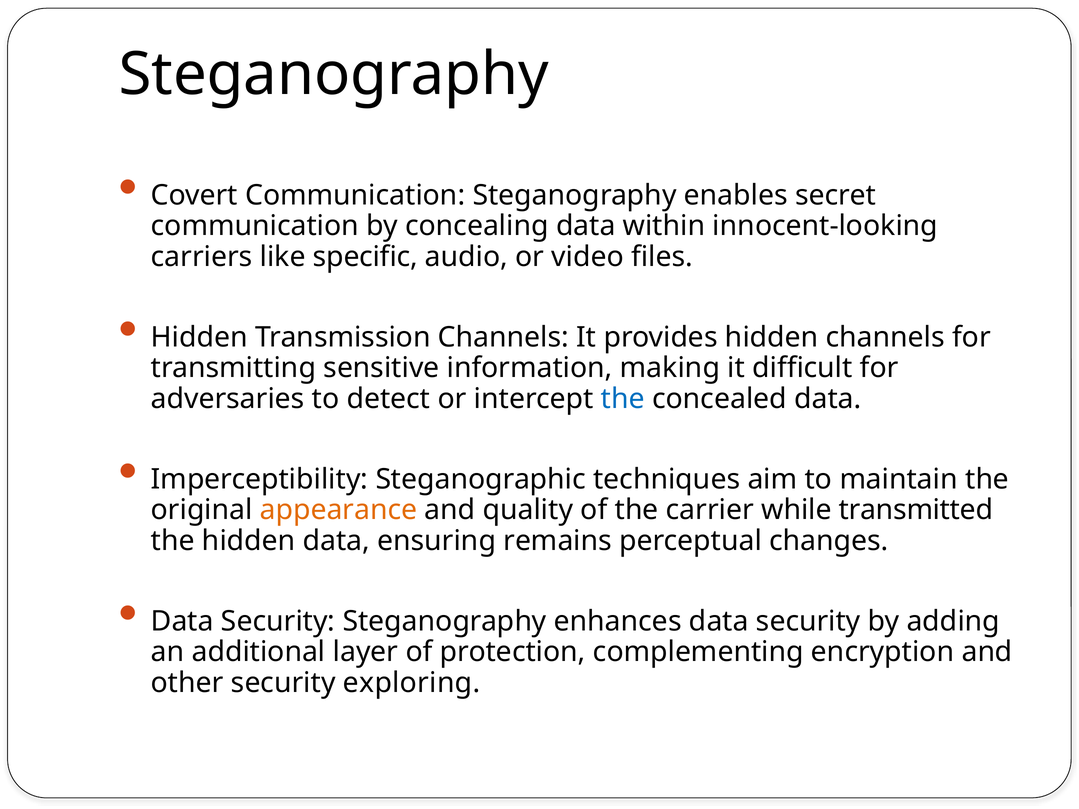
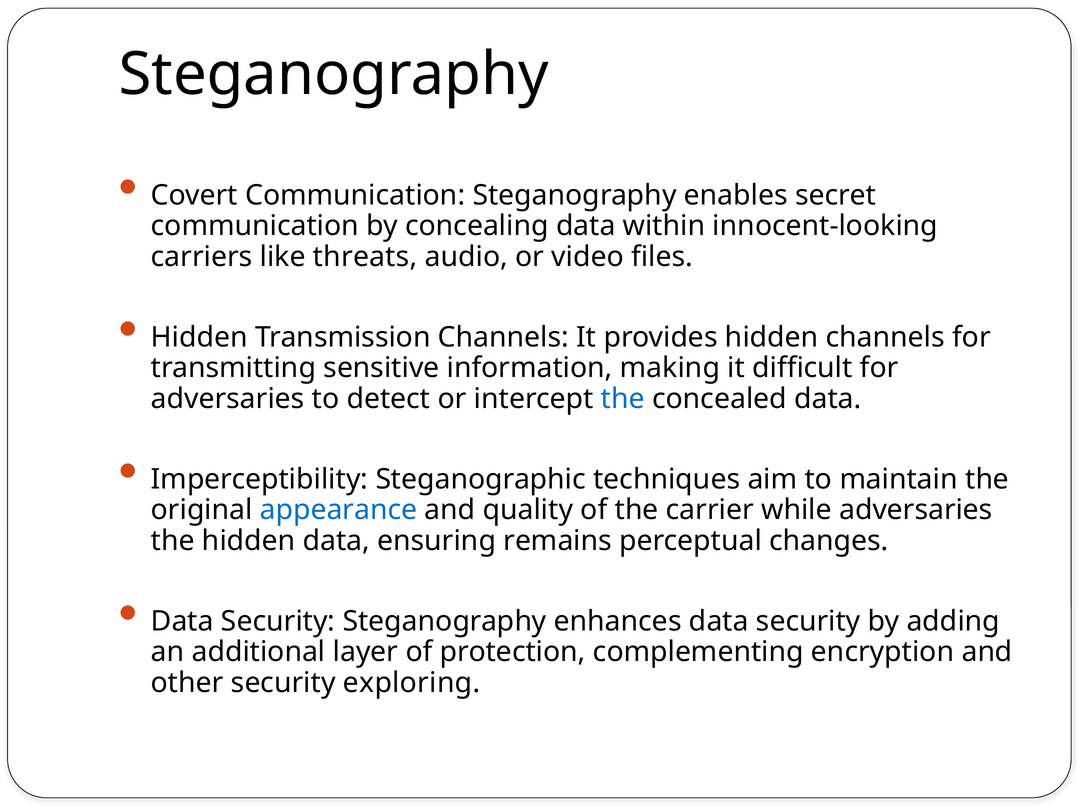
specific: specific -> threats
appearance colour: orange -> blue
while transmitted: transmitted -> adversaries
